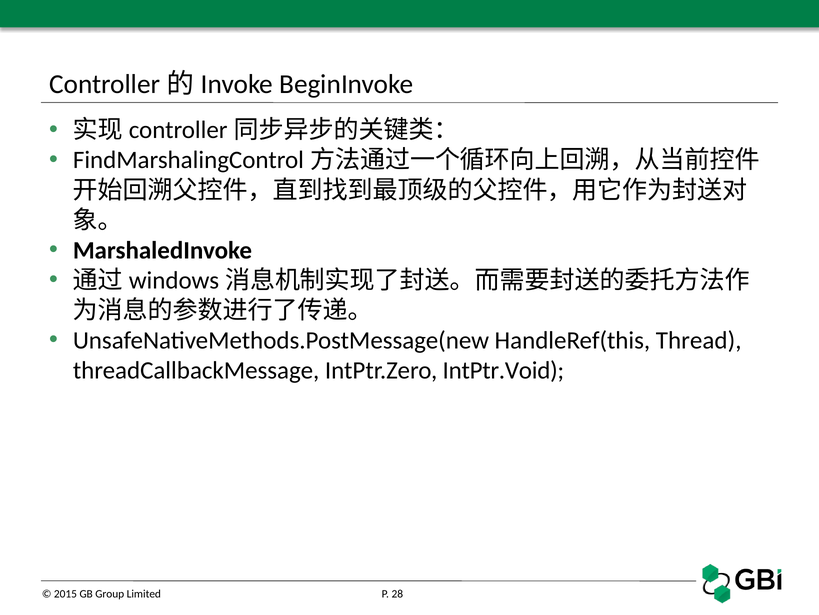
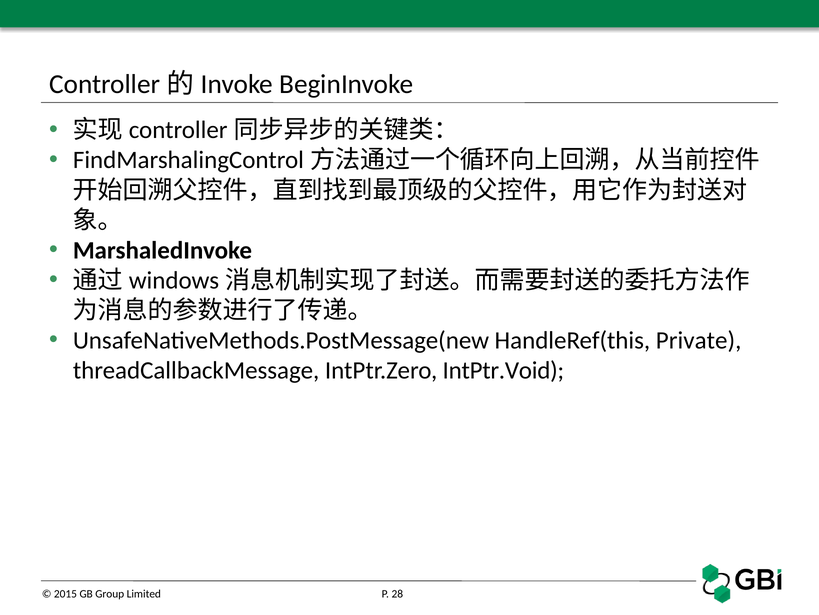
Thread: Thread -> Private
